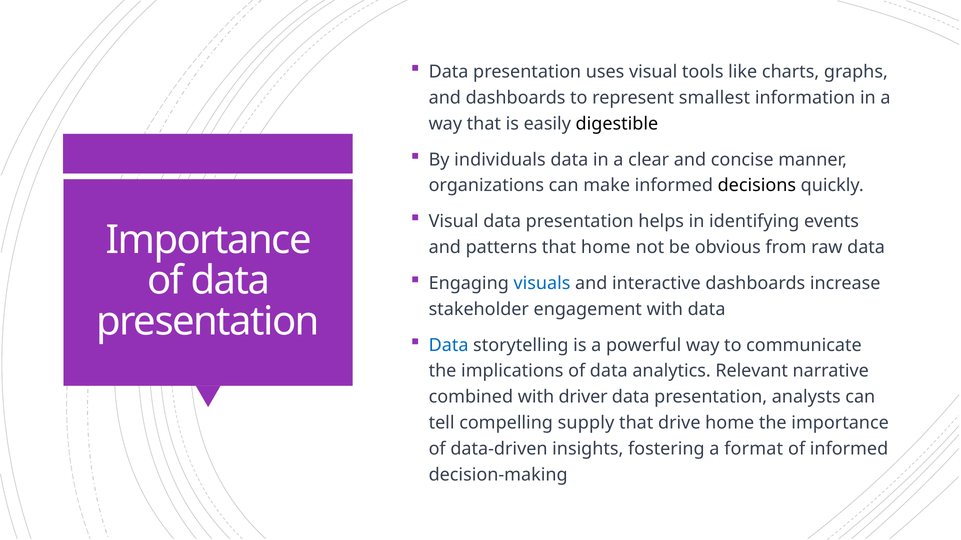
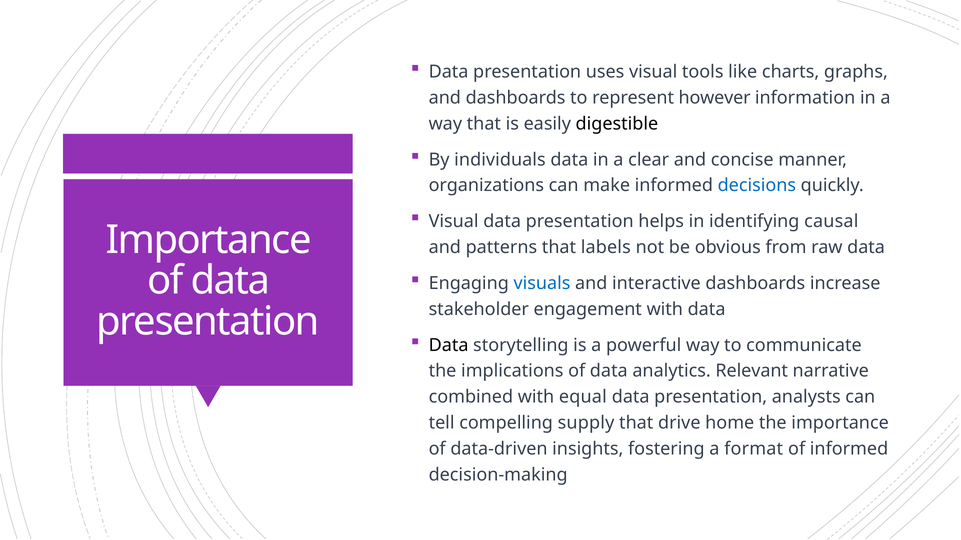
smallest: smallest -> however
decisions colour: black -> blue
events: events -> causal
that home: home -> labels
Data at (449, 345) colour: blue -> black
driver: driver -> equal
